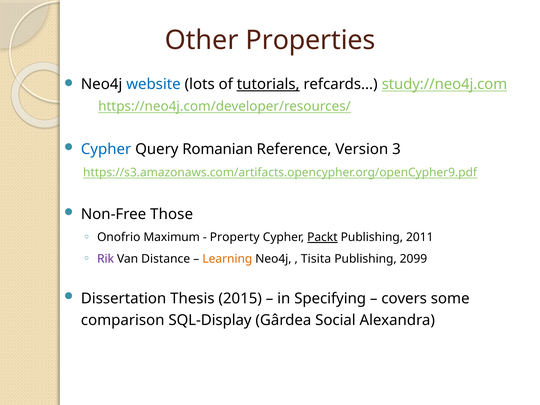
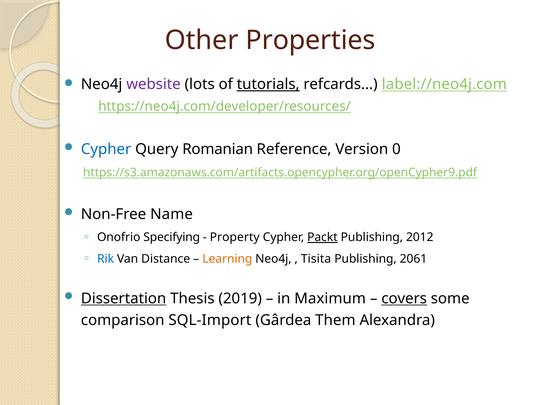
website colour: blue -> purple
study://neo4j.com: study://neo4j.com -> label://neo4j.com
3: 3 -> 0
Those: Those -> Name
Maximum: Maximum -> Specifying
2011: 2011 -> 2012
Rik colour: purple -> blue
2099: 2099 -> 2061
Dissertation underline: none -> present
2015: 2015 -> 2019
Specifying: Specifying -> Maximum
covers underline: none -> present
SQL-Display: SQL-Display -> SQL-Import
Social: Social -> Them
